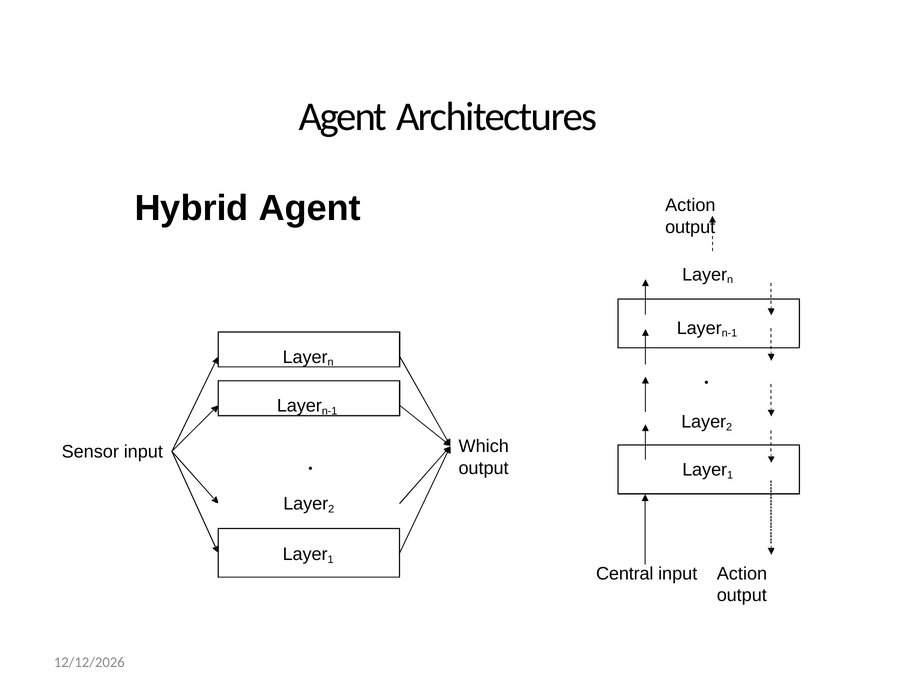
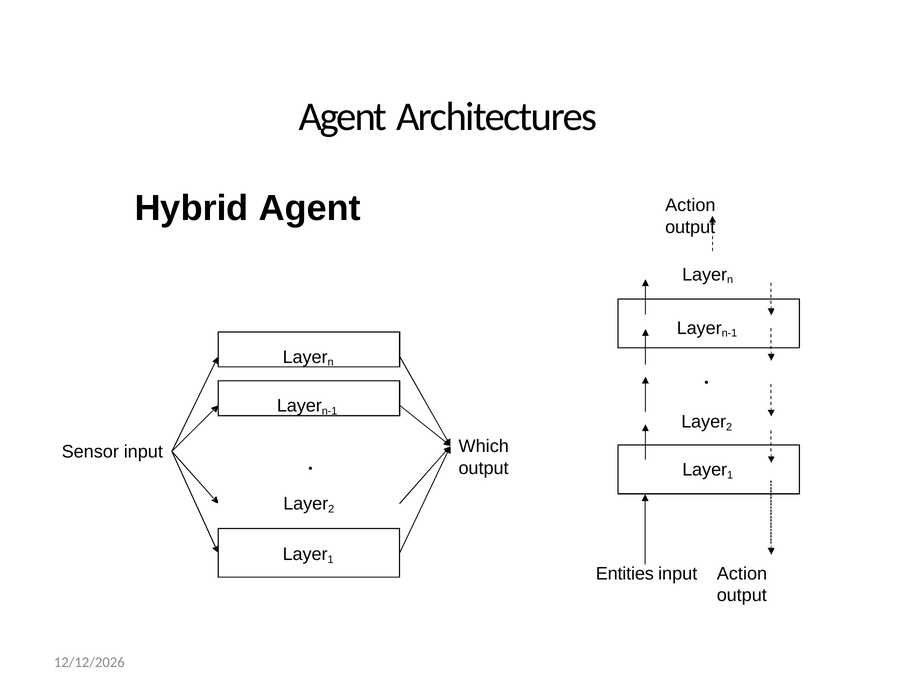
Central: Central -> Entities
